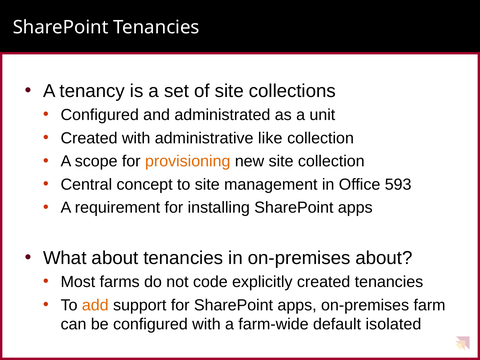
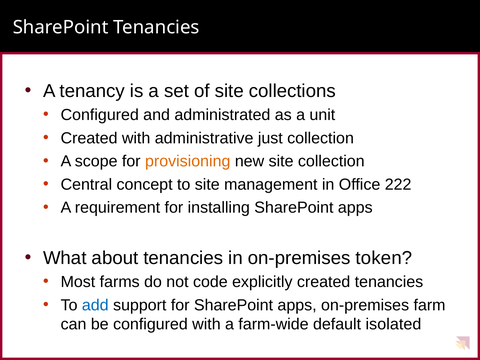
like: like -> just
593: 593 -> 222
on-premises about: about -> token
add colour: orange -> blue
